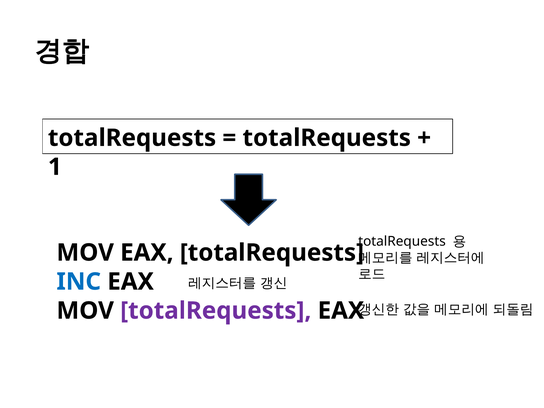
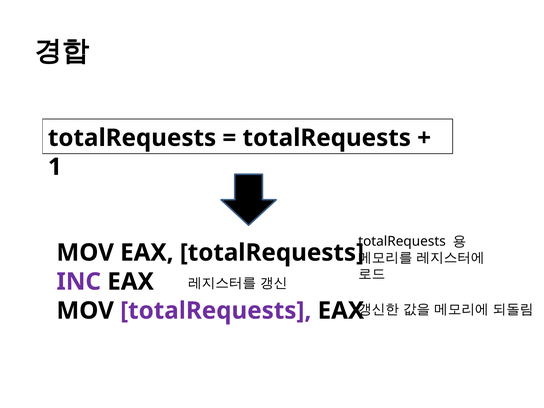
INC colour: blue -> purple
